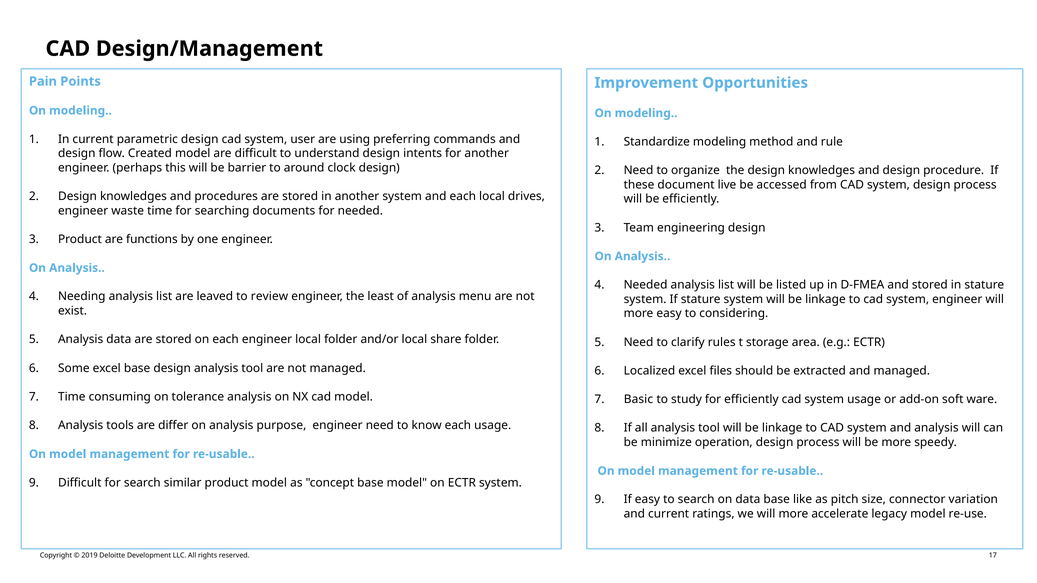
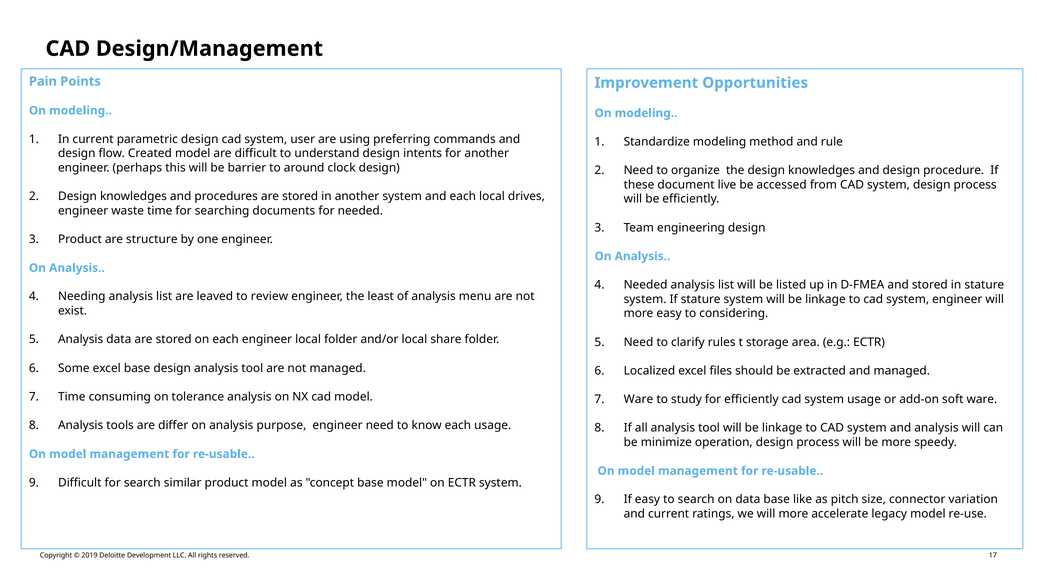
functions: functions -> structure
Basic at (638, 400): Basic -> Ware
